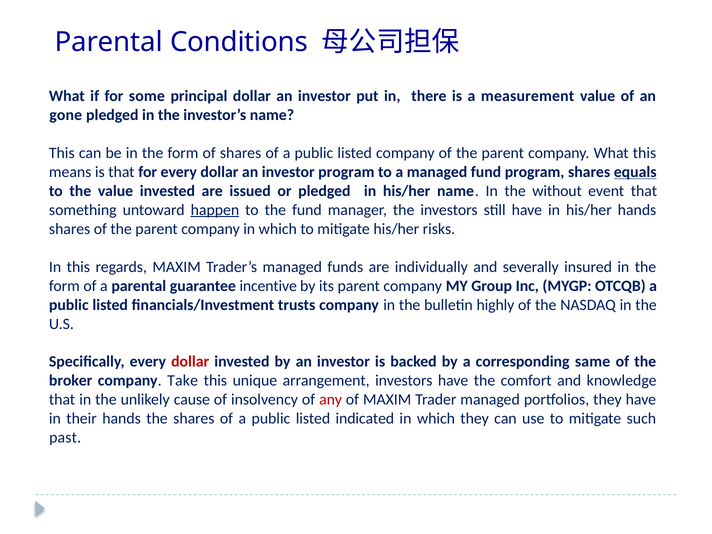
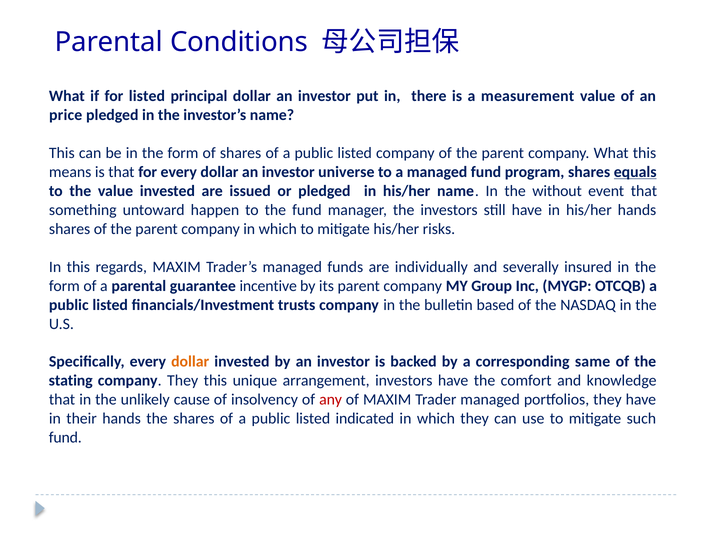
for some: some -> listed
gone: gone -> price
investor program: program -> universe
happen underline: present -> none
highly: highly -> based
dollar at (190, 362) colour: red -> orange
broker: broker -> stating
company Take: Take -> They
past at (65, 438): past -> fund
